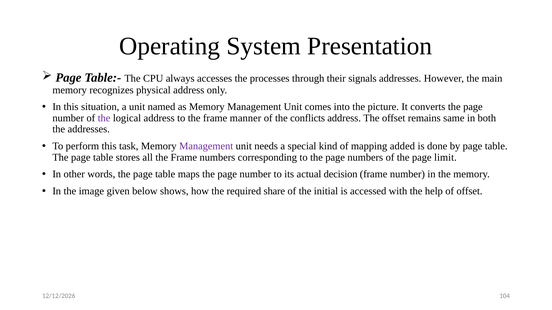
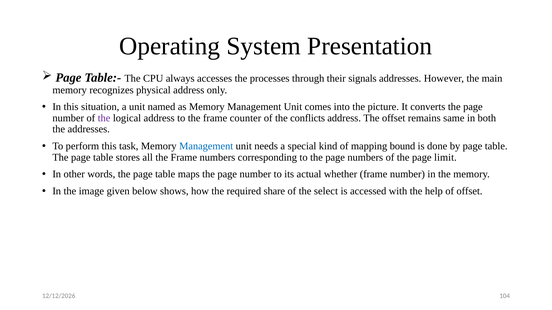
manner: manner -> counter
Management at (206, 146) colour: purple -> blue
added: added -> bound
decision: decision -> whether
initial: initial -> select
